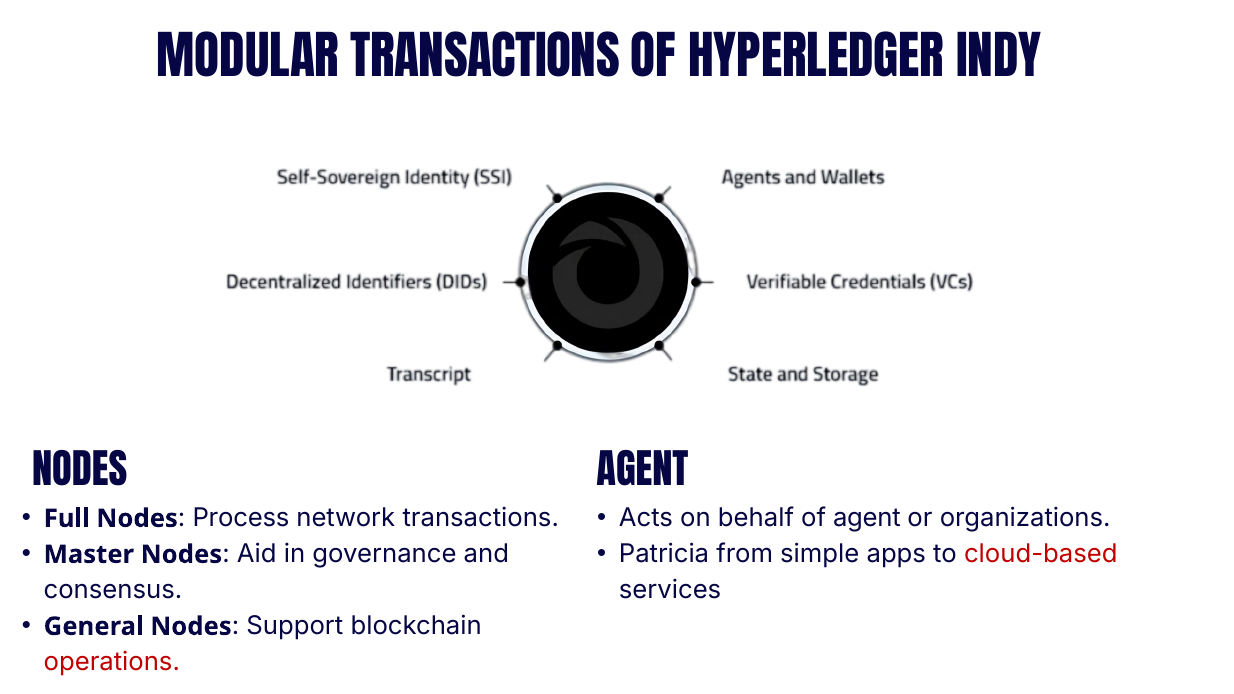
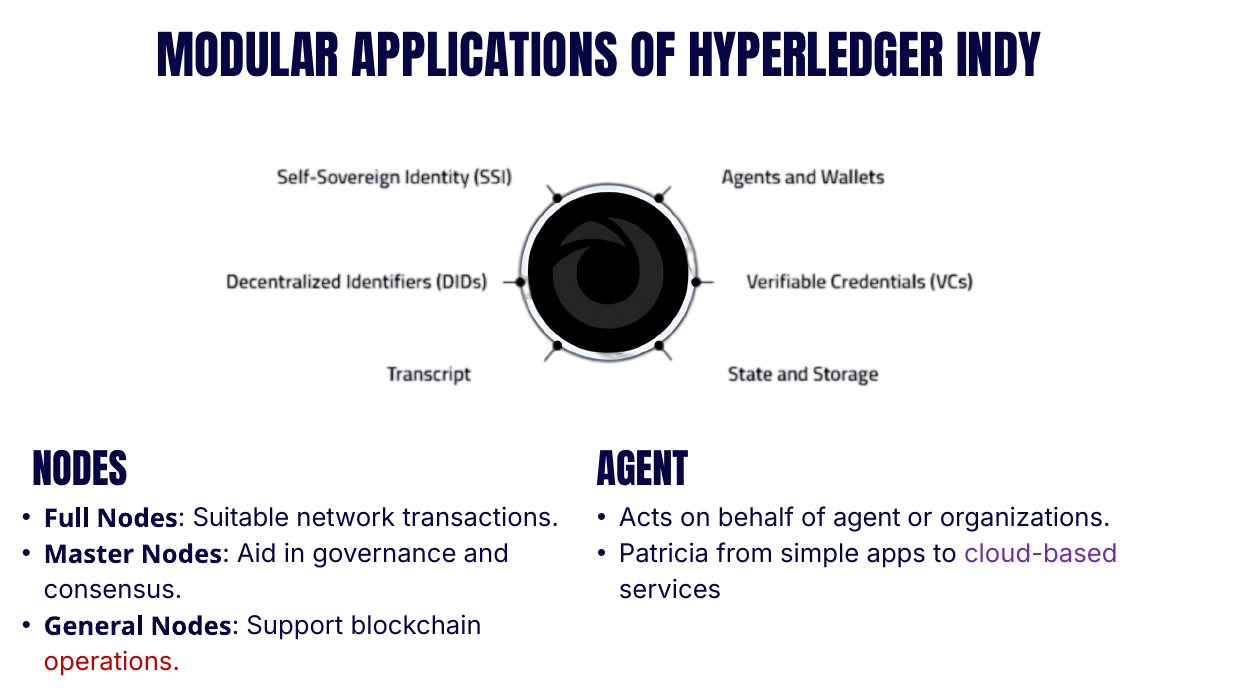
MODULAR TRANSACTIONS: TRANSACTIONS -> APPLICATIONS
Process: Process -> Suitable
cloud-based colour: red -> purple
